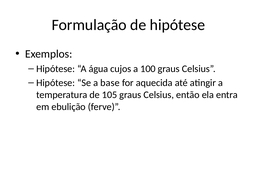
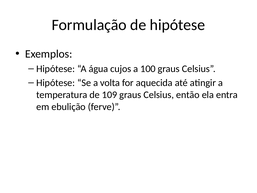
base: base -> volta
105: 105 -> 109
